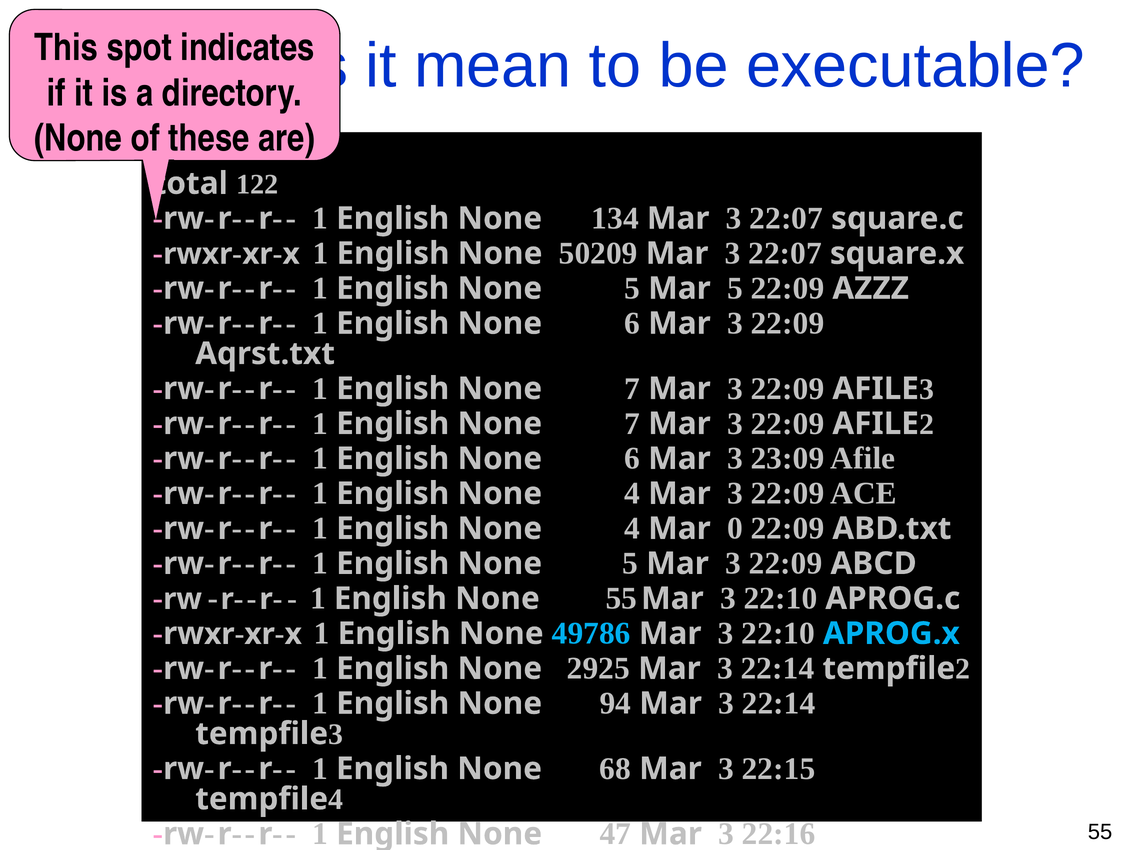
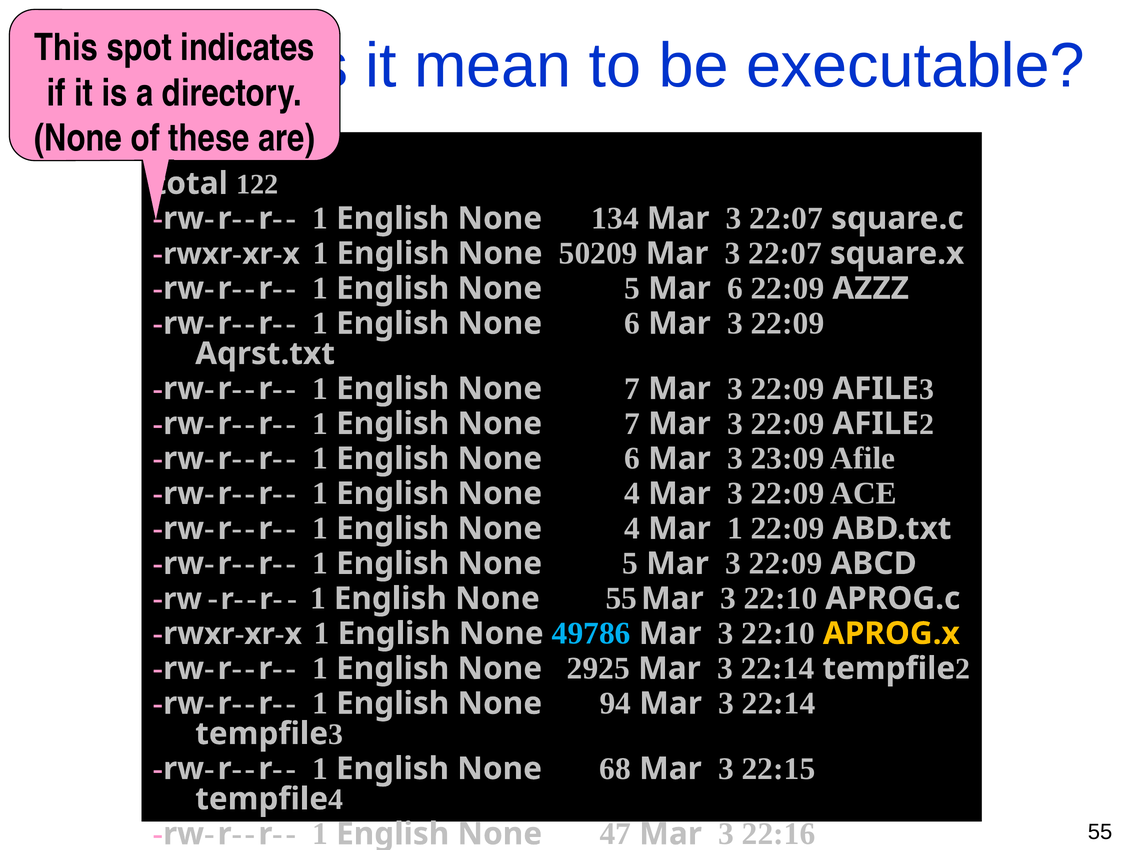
Mar 5: 5 -> 6
Mar 0: 0 -> 1
APROG.x colour: light blue -> yellow
